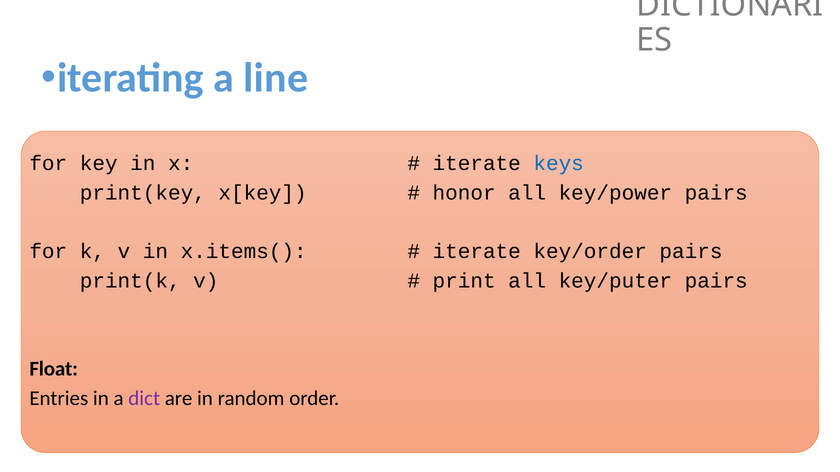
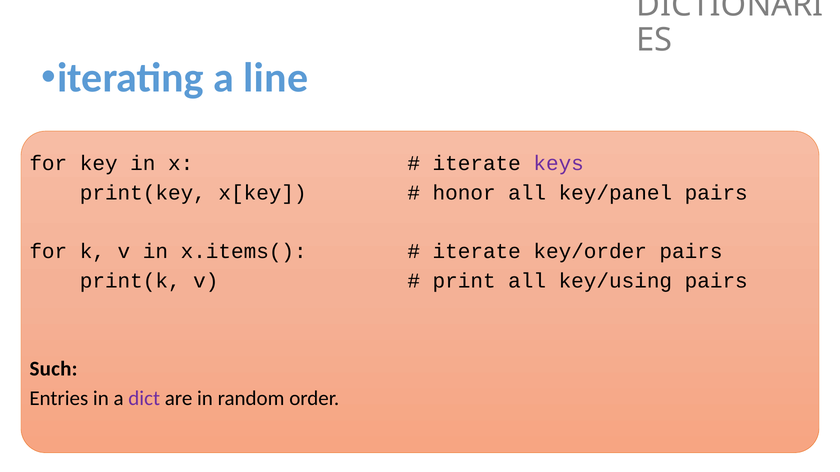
keys colour: blue -> purple
key/power: key/power -> key/panel
key/puter: key/puter -> key/using
Float: Float -> Such
